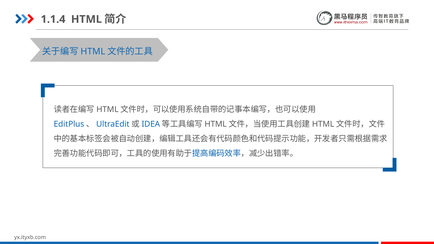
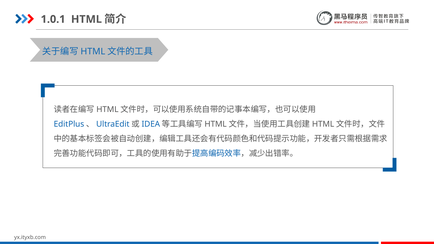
1.1.4: 1.1.4 -> 1.0.1
